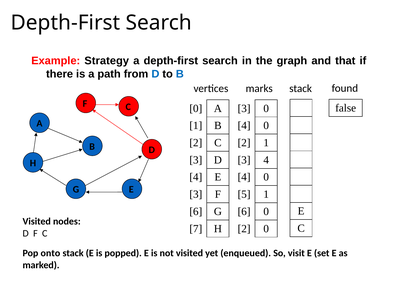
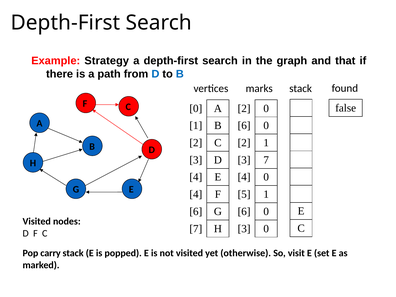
3 at (244, 108): 3 -> 2
4 at (244, 126): 4 -> 6
3 4: 4 -> 7
3 at (196, 194): 3 -> 4
2 at (244, 229): 2 -> 3
onto: onto -> carry
enqueued: enqueued -> otherwise
